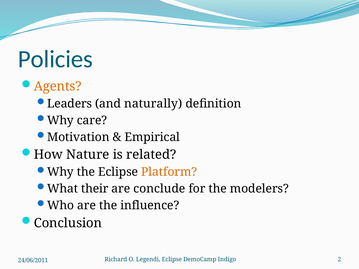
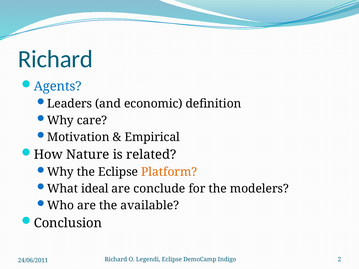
Policies at (55, 59): Policies -> Richard
Agents colour: orange -> blue
naturally: naturally -> economic
their: their -> ideal
influence: influence -> available
